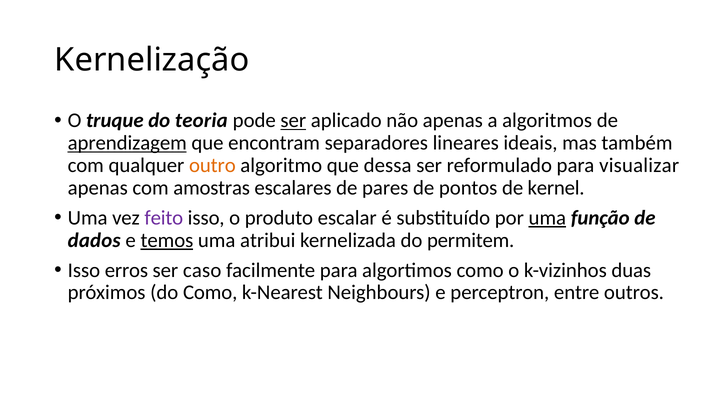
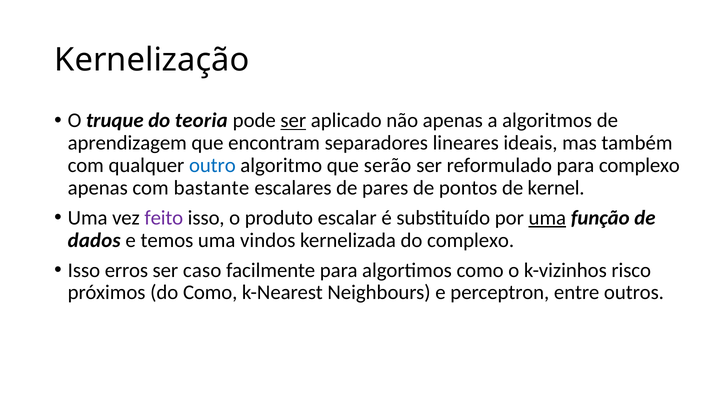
aprendizagem underline: present -> none
outro colour: orange -> blue
dessa: dessa -> serão
para visualizar: visualizar -> complexo
amostras: amostras -> bastante
temos underline: present -> none
atribui: atribui -> vindos
do permitem: permitem -> complexo
duas: duas -> risco
